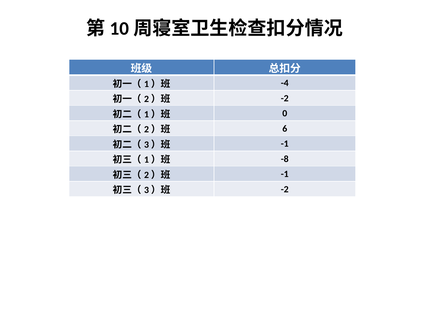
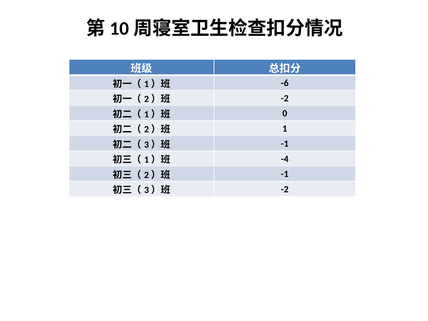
-4: -4 -> -6
6: 6 -> 1
-8: -8 -> -4
